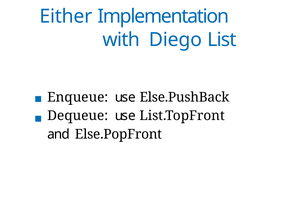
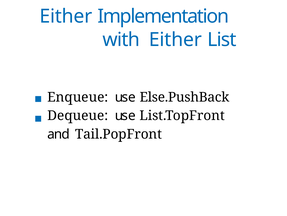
with Diego: Diego -> Either
Else.PopFront: Else.PopFront -> Tail.PopFront
